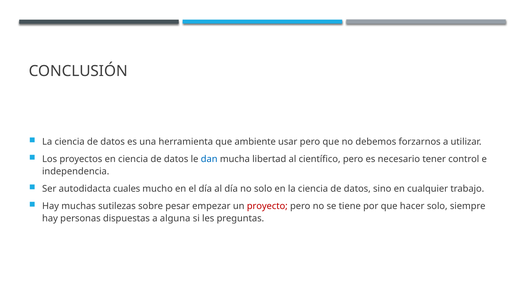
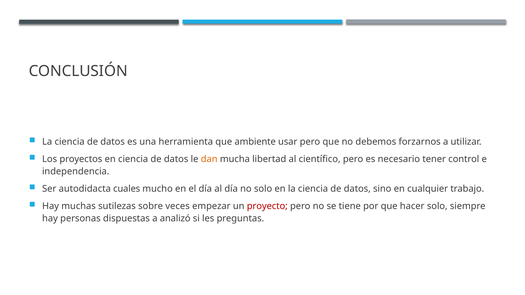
dan colour: blue -> orange
pesar: pesar -> veces
alguna: alguna -> analizó
